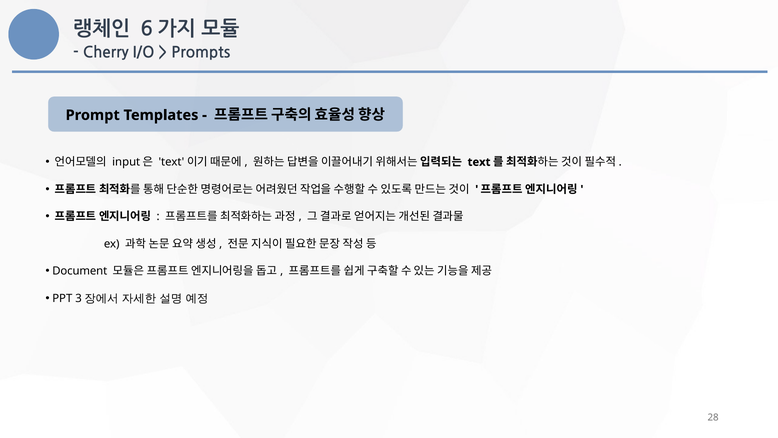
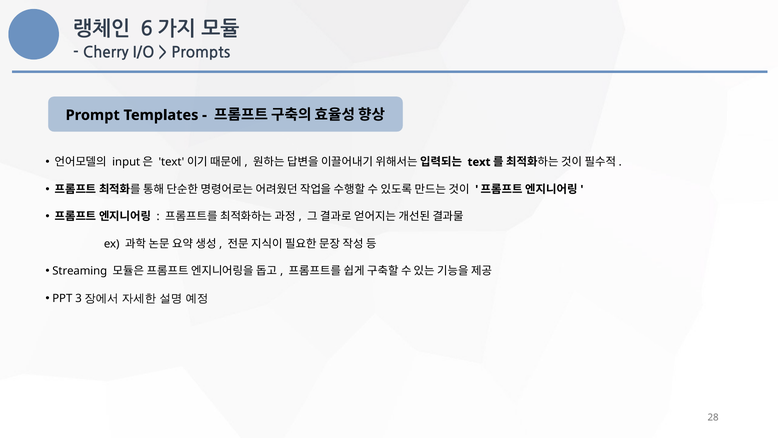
Document: Document -> Streaming
